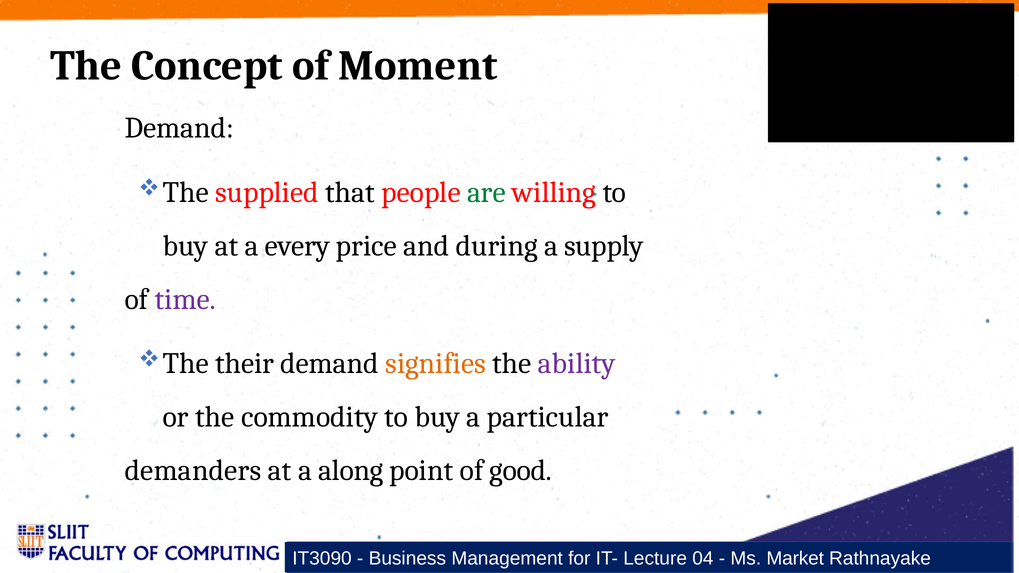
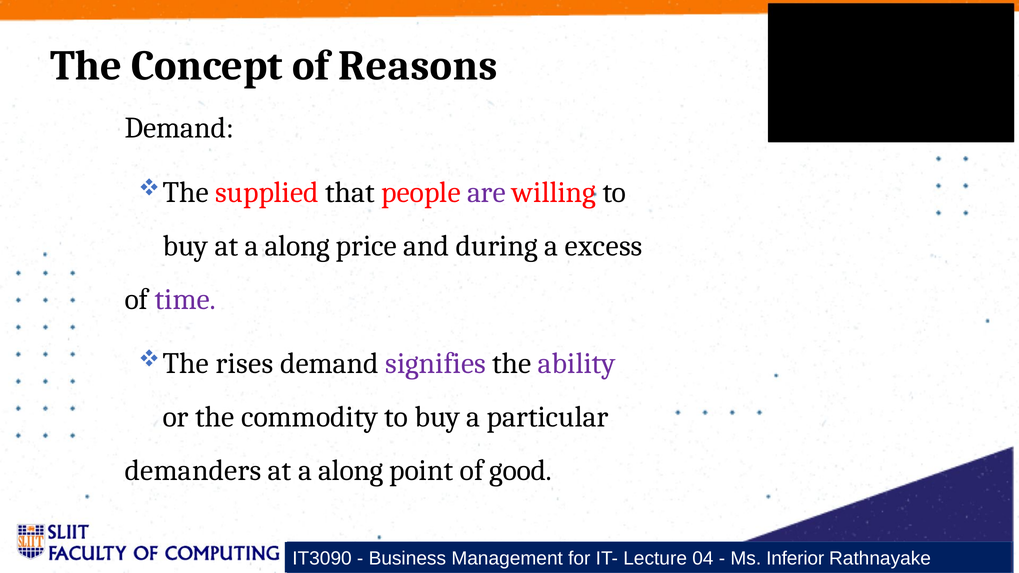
Moment: Moment -> Reasons
are colour: green -> purple
buy at a every: every -> along
supply: supply -> excess
their: their -> rises
signifies colour: orange -> purple
Market: Market -> Inferior
